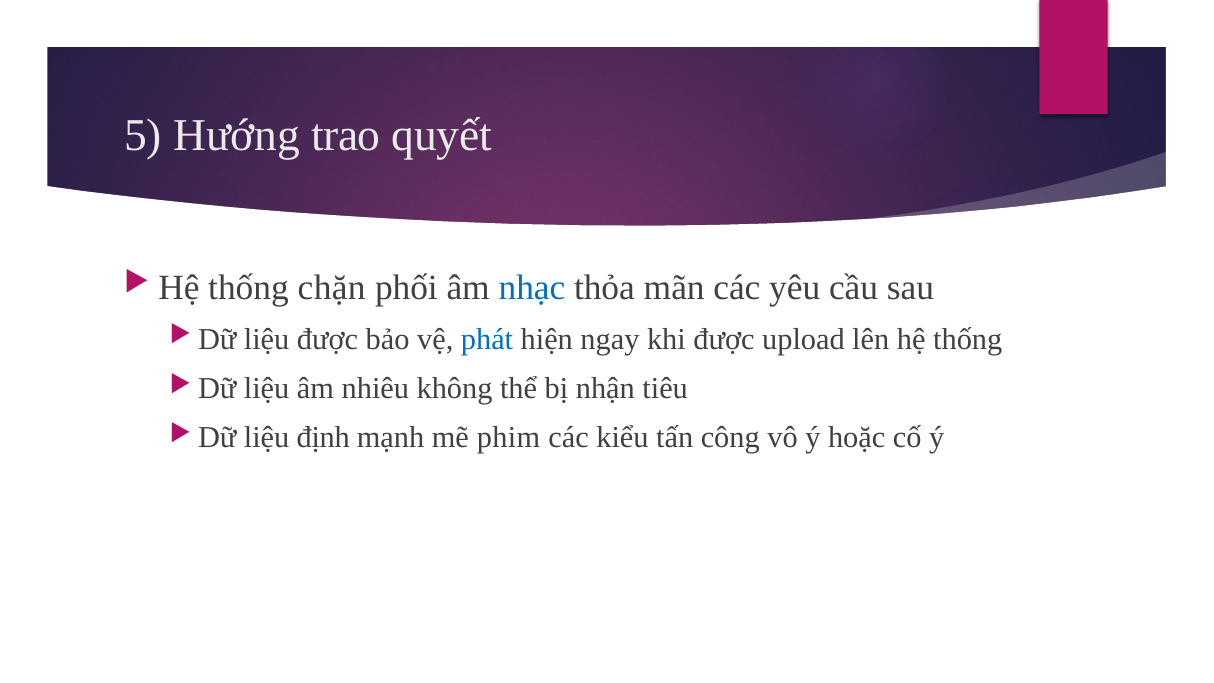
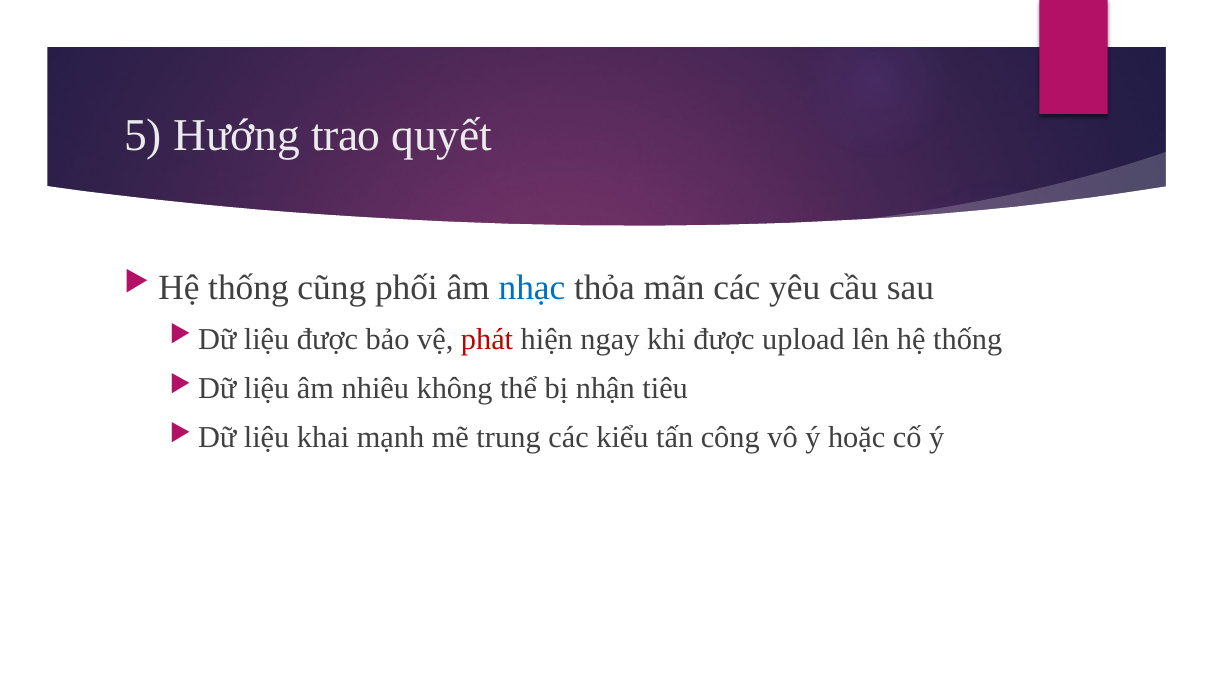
chặn: chặn -> cũng
phát colour: blue -> red
định: định -> khai
phim: phim -> trung
